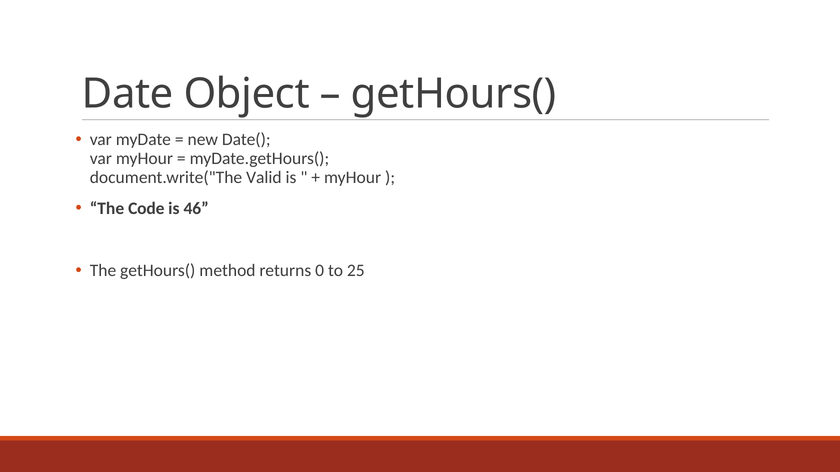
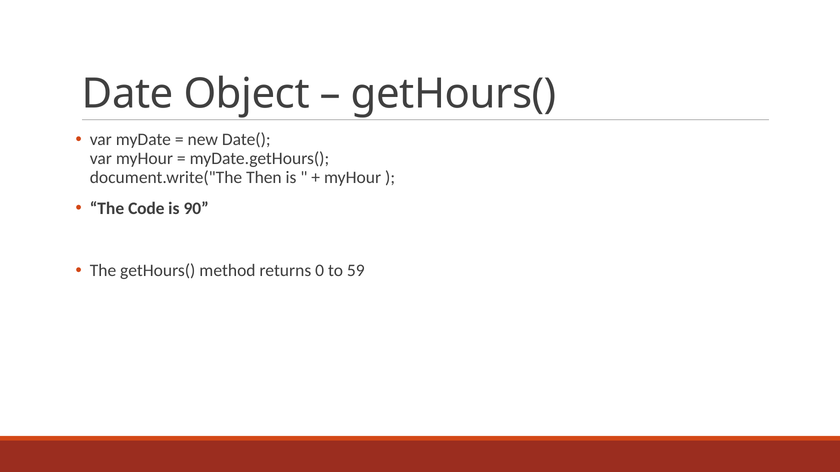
Valid: Valid -> Then
46: 46 -> 90
25: 25 -> 59
